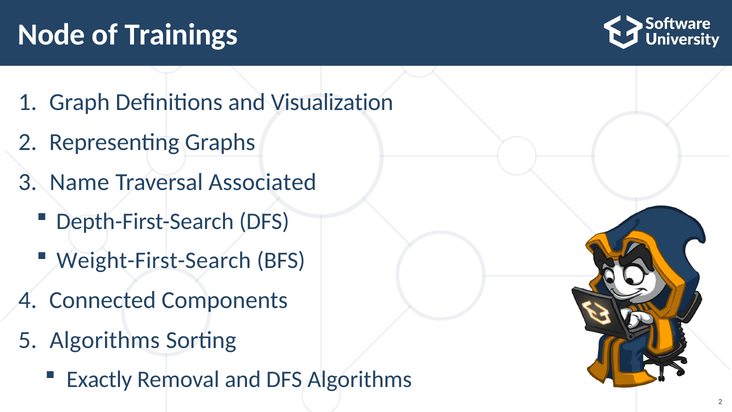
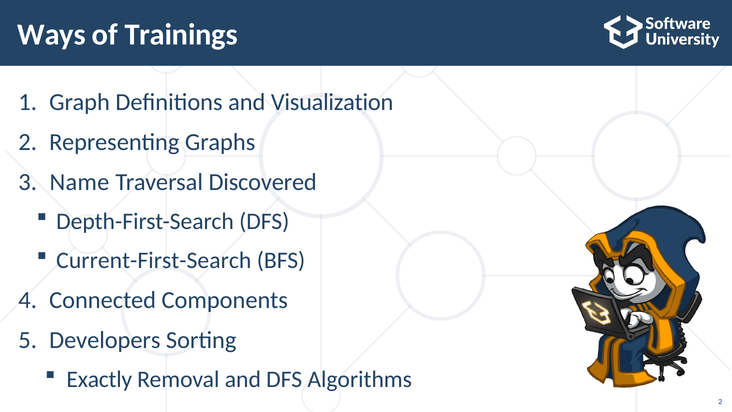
Node: Node -> Ways
Associated: Associated -> Discovered
Weight-First-Search: Weight-First-Search -> Current-First-Search
Algorithms at (105, 340): Algorithms -> Developers
